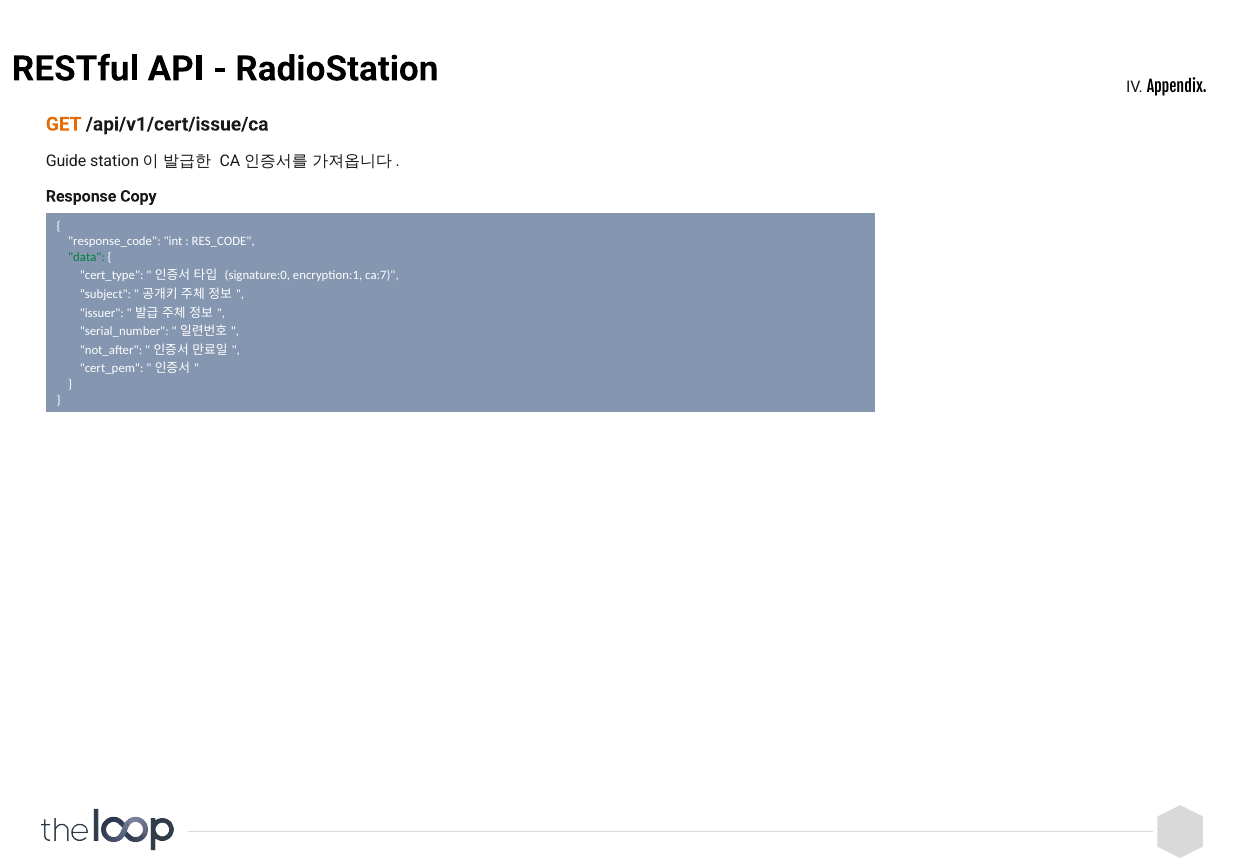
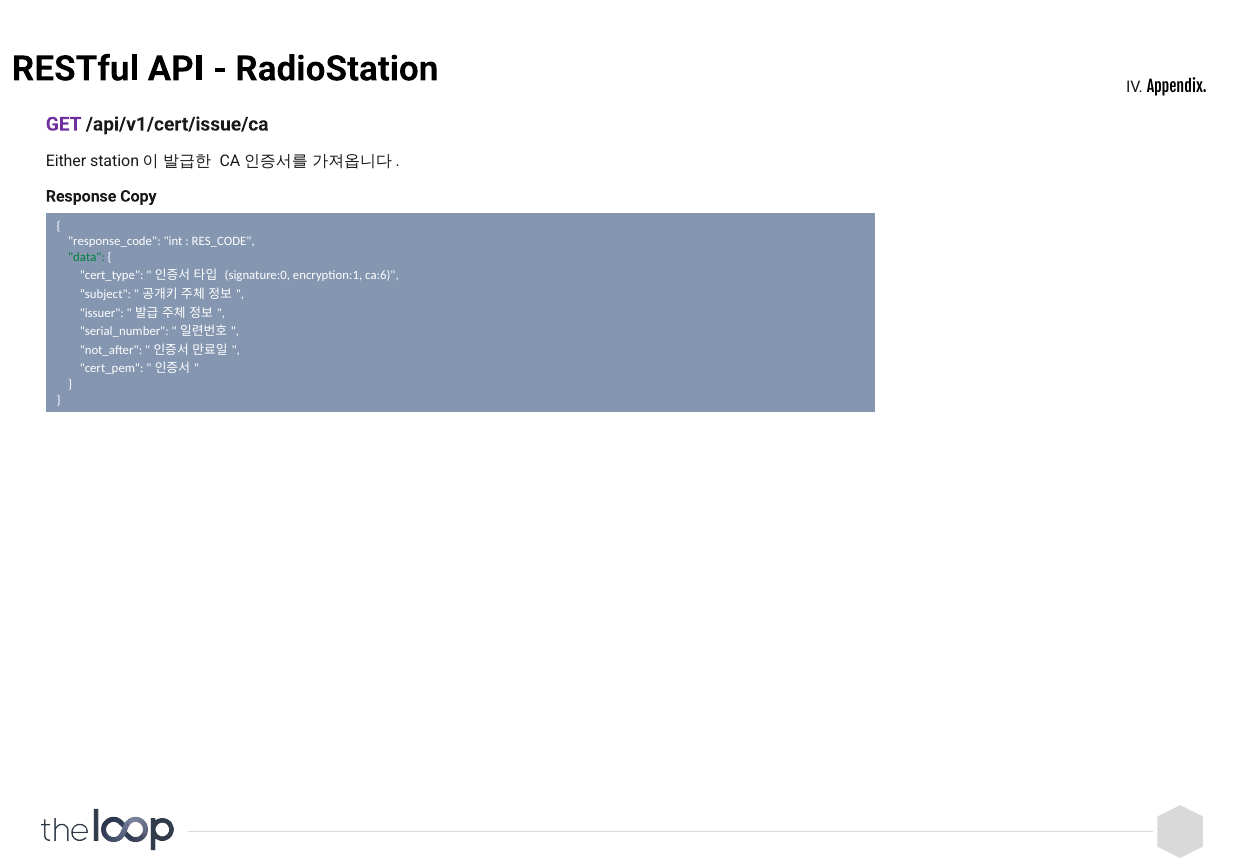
GET colour: orange -> purple
Guide: Guide -> Either
ca:7: ca:7 -> ca:6
